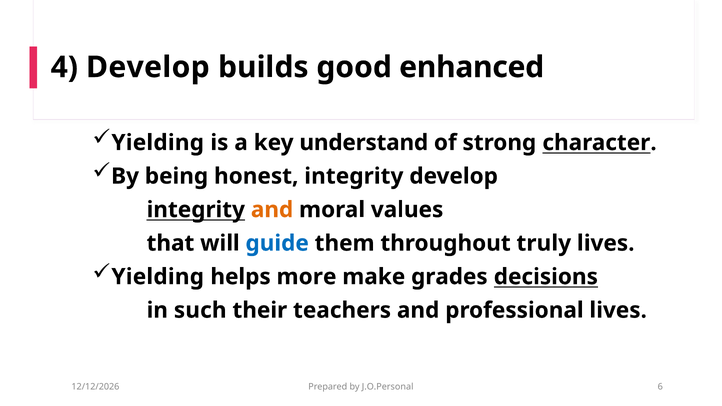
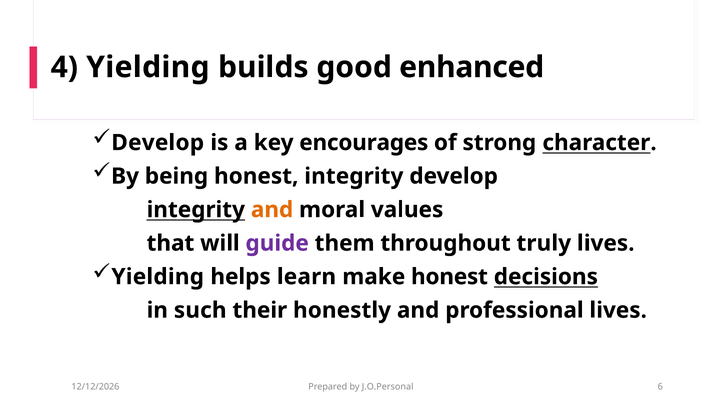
4 Develop: Develop -> Yielding
Yielding at (158, 143): Yielding -> Develop
understand: understand -> encourages
guide colour: blue -> purple
more: more -> learn
make grades: grades -> honest
teachers: teachers -> honestly
